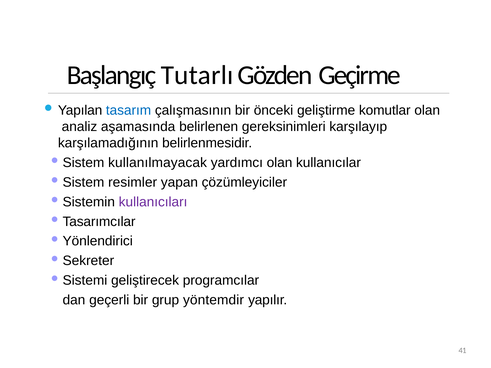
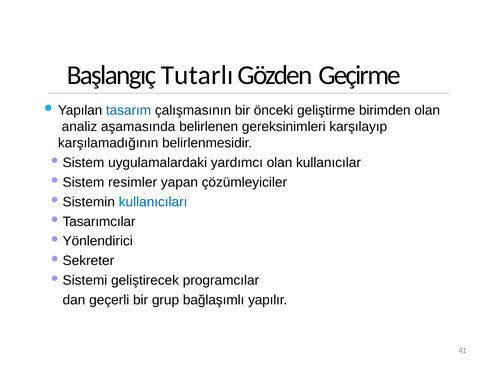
komutlar: komutlar -> birimden
kullanılmayacak: kullanılmayacak -> uygulamalardaki
kullanıcıları colour: purple -> blue
yöntemdir: yöntemdir -> bağlaşımlı
